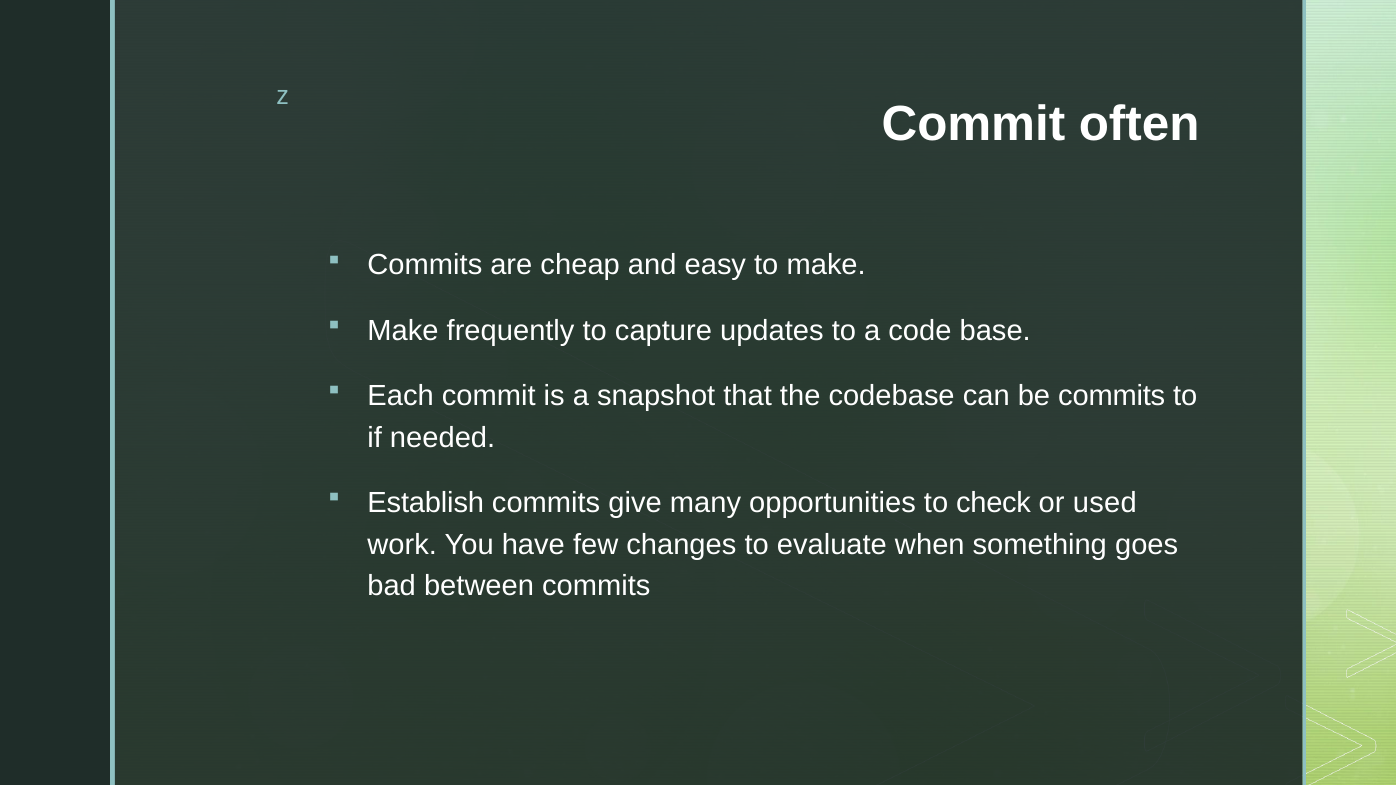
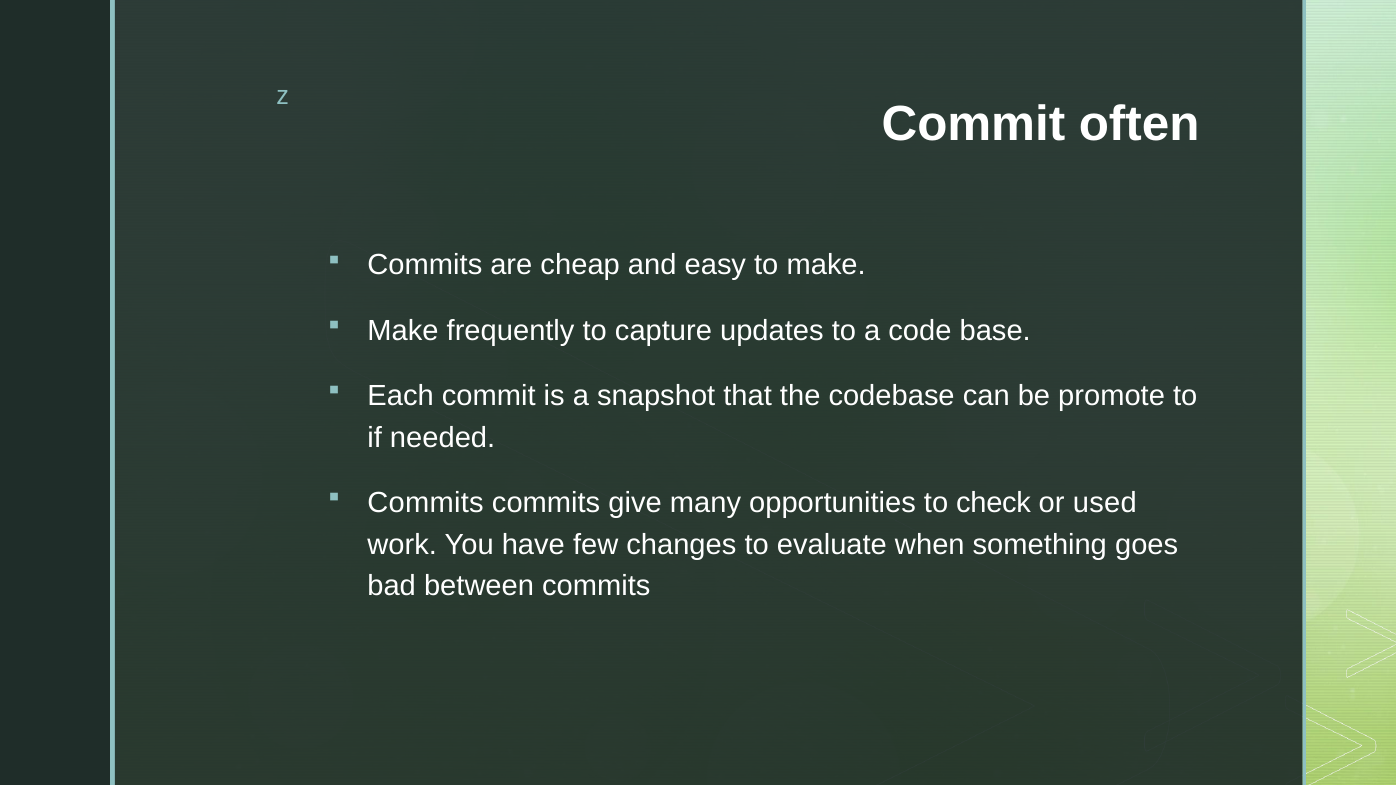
be commits: commits -> promote
Establish at (426, 503): Establish -> Commits
